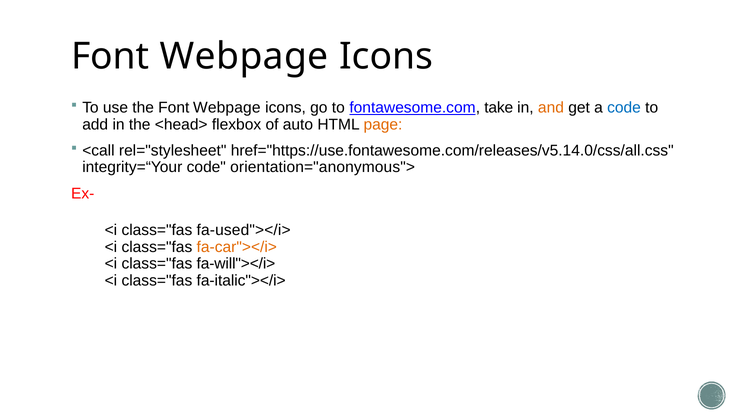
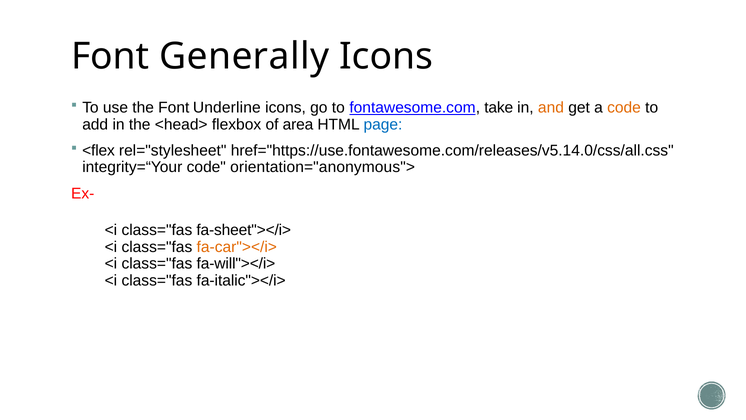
Webpage at (244, 56): Webpage -> Generally
the Font Webpage: Webpage -> Underline
code at (624, 108) colour: blue -> orange
auto: auto -> area
page colour: orange -> blue
<call: <call -> <flex
fa-used"></i>: fa-used"></i> -> fa-sheet"></i>
